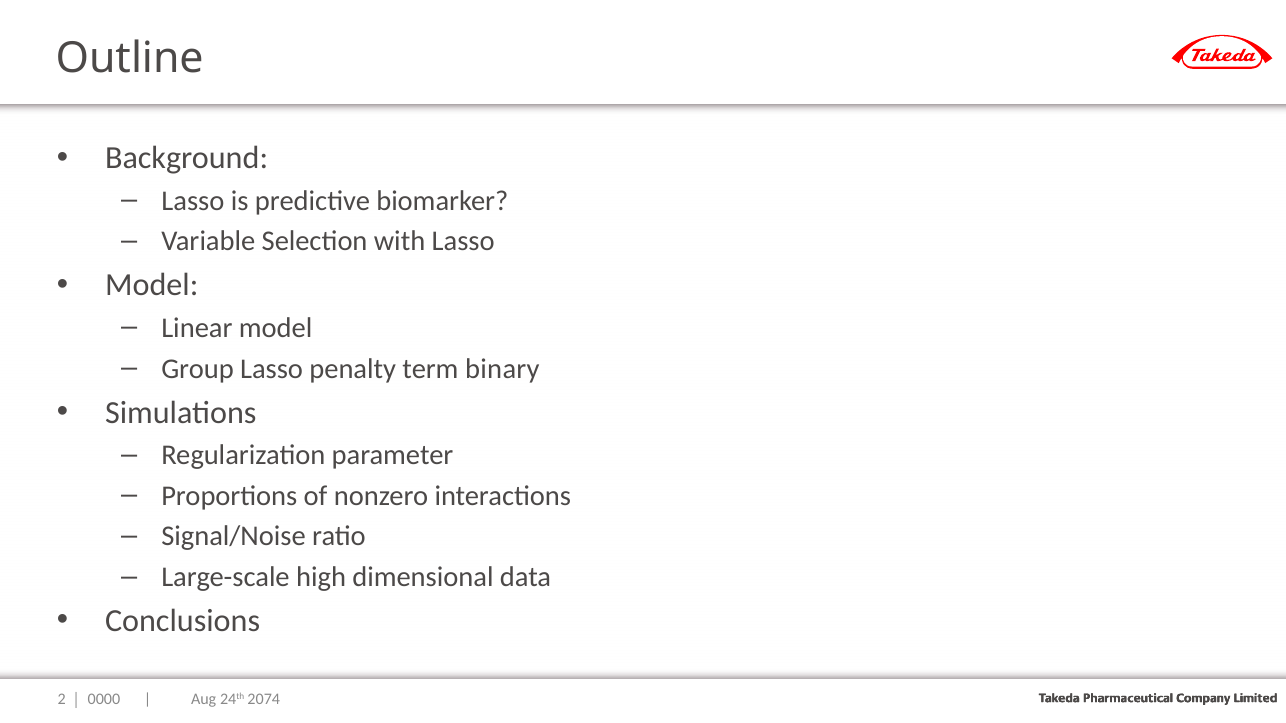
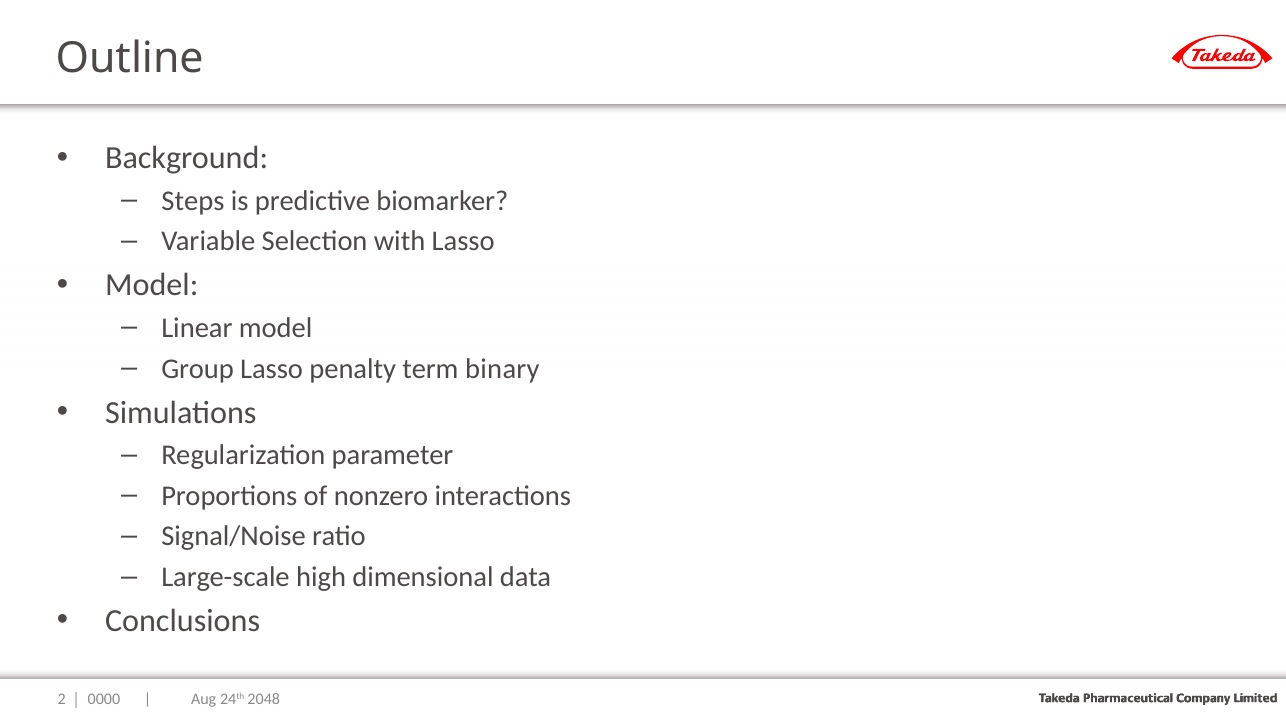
Lasso at (193, 201): Lasso -> Steps
2074: 2074 -> 2048
